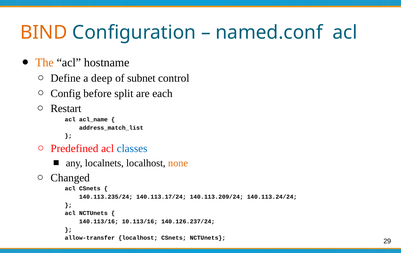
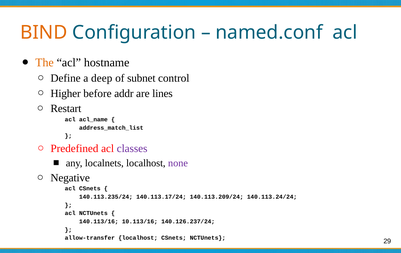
Config: Config -> Higher
split: split -> addr
each: each -> lines
classes colour: blue -> purple
none colour: orange -> purple
Changed: Changed -> Negative
